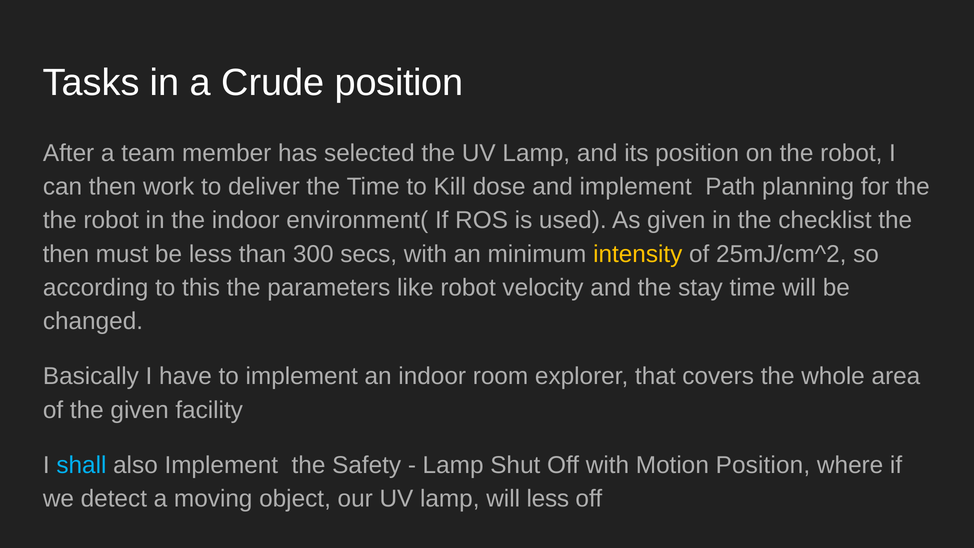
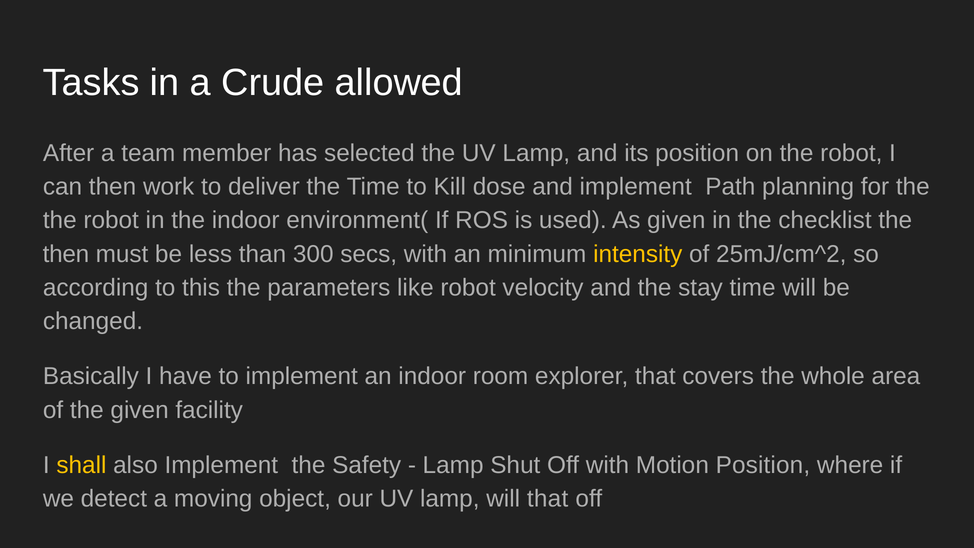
Crude position: position -> allowed
shall colour: light blue -> yellow
will less: less -> that
